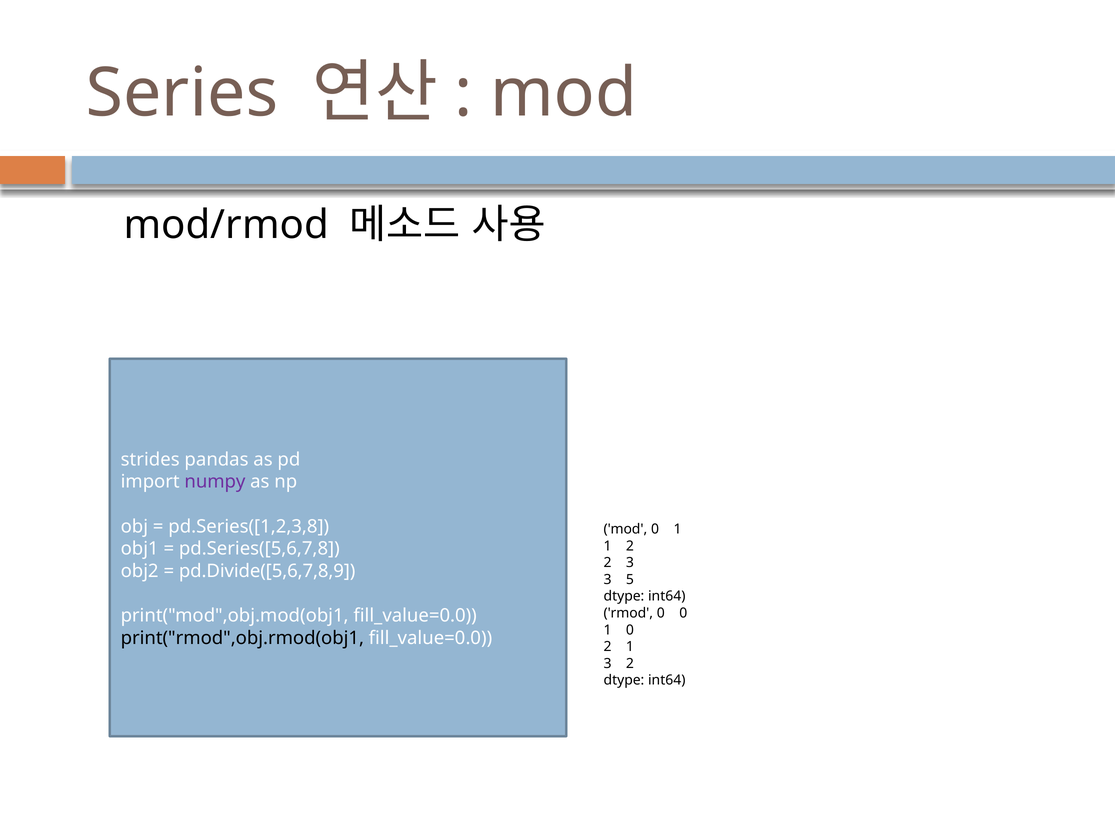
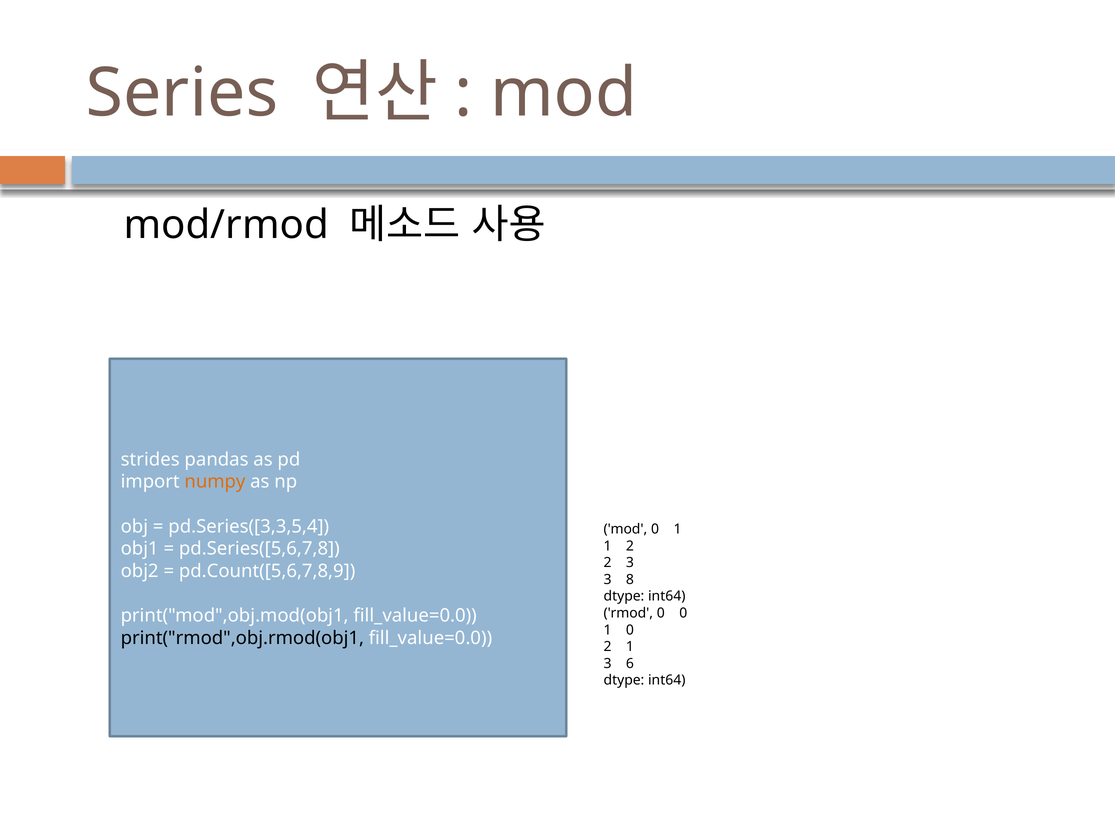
numpy colour: purple -> orange
pd.Series([1,2,3,8: pd.Series([1,2,3,8 -> pd.Series([3,3,5,4
pd.Divide([5,6,7,8,9: pd.Divide([5,6,7,8,9 -> pd.Count([5,6,7,8,9
5: 5 -> 8
3 2: 2 -> 6
